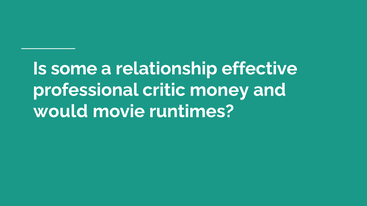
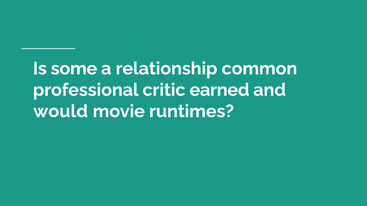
effective: effective -> common
money: money -> earned
